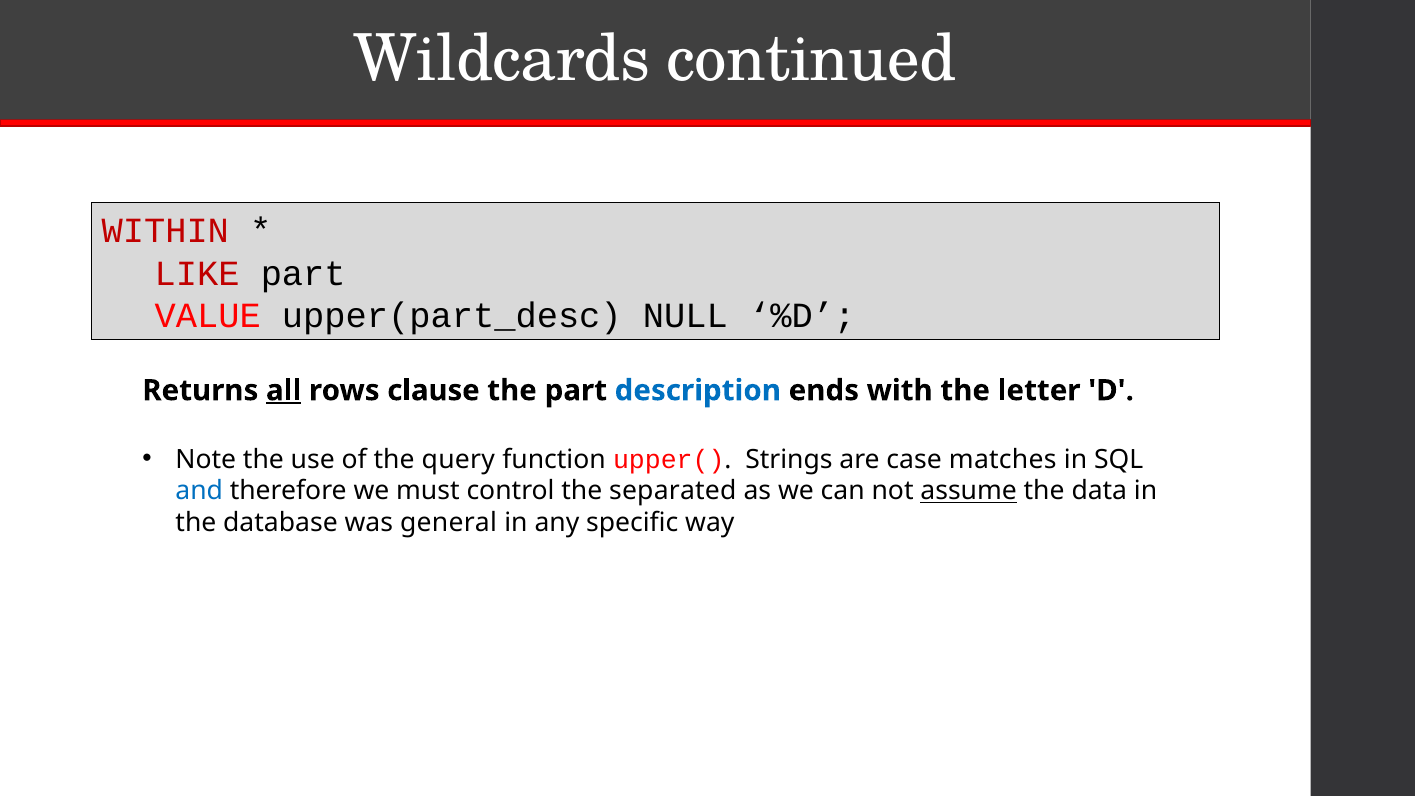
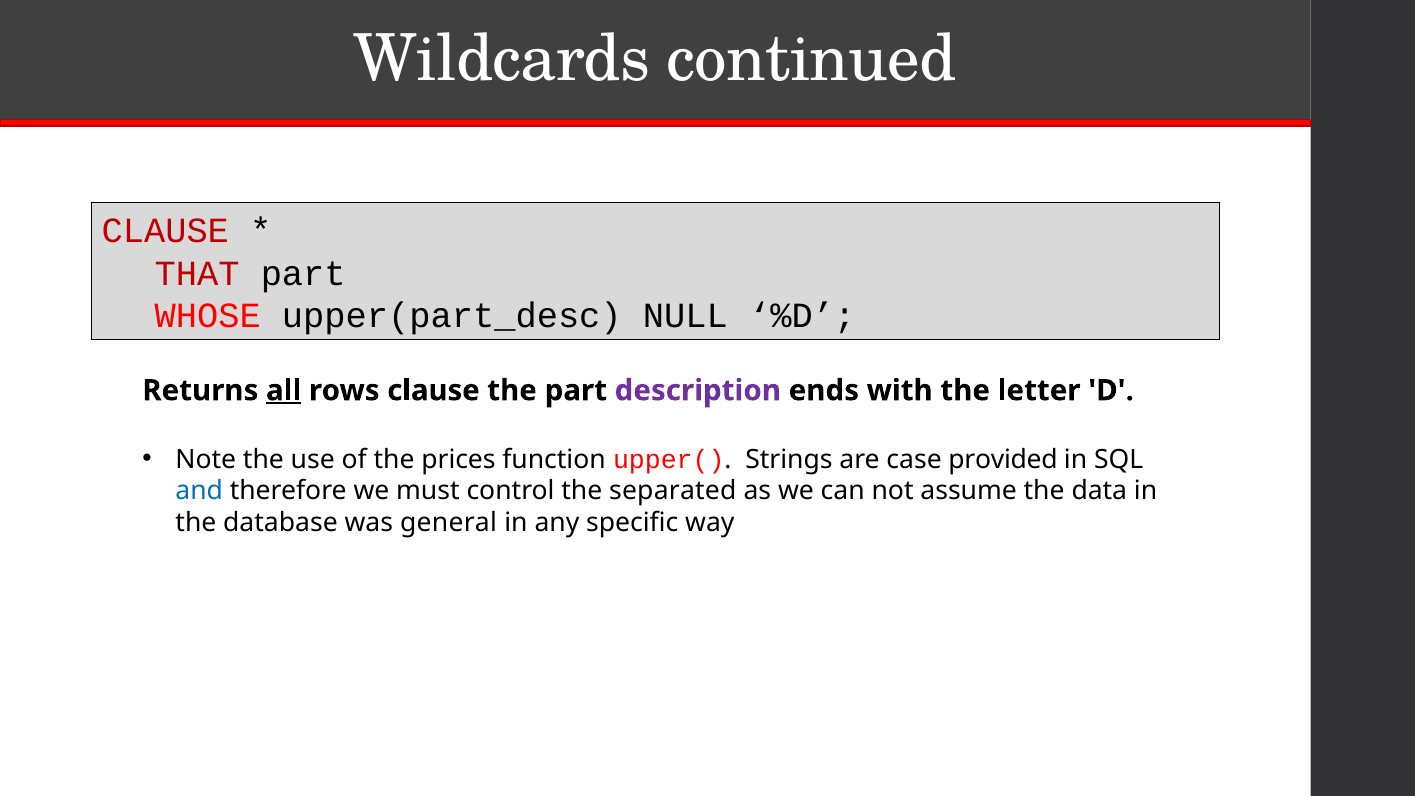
WITHIN at (165, 231): WITHIN -> CLAUSE
LIKE: LIKE -> THAT
VALUE: VALUE -> WHOSE
description colour: blue -> purple
query: query -> prices
matches: matches -> provided
assume underline: present -> none
